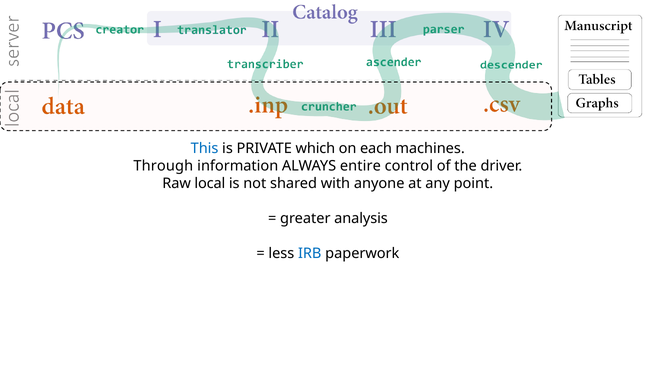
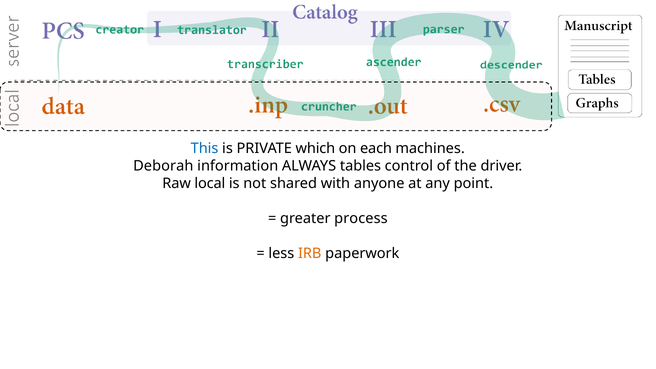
Through: Through -> Deborah
entire: entire -> tables
analysis: analysis -> process
IRB colour: blue -> orange
